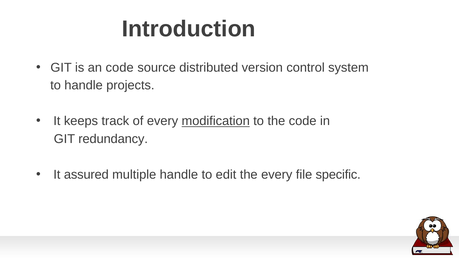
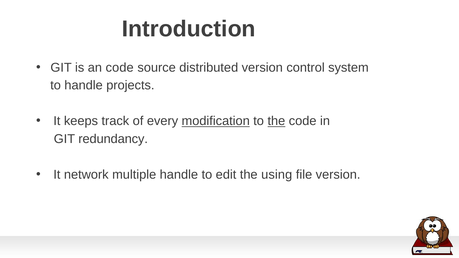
the at (276, 121) underline: none -> present
assured: assured -> network
the every: every -> using
file specific: specific -> version
